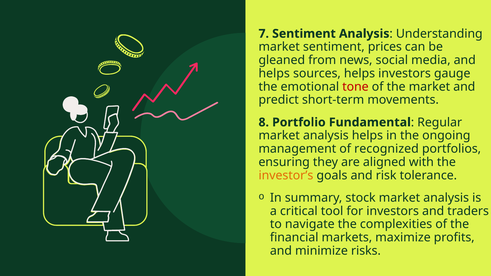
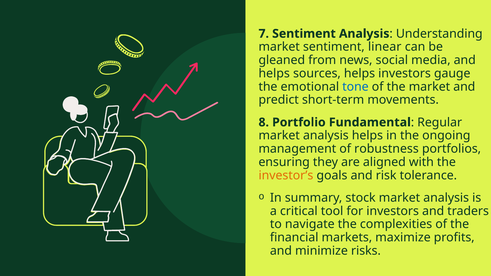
prices: prices -> linear
tone colour: red -> blue
recognized: recognized -> robustness
